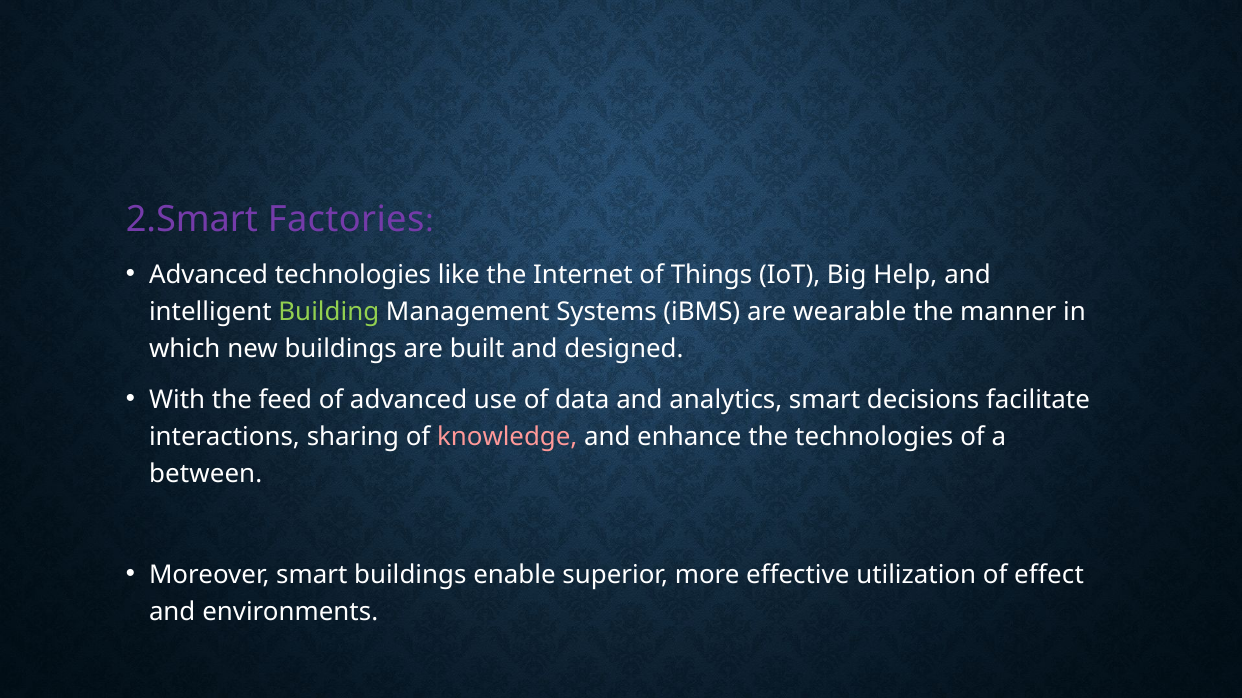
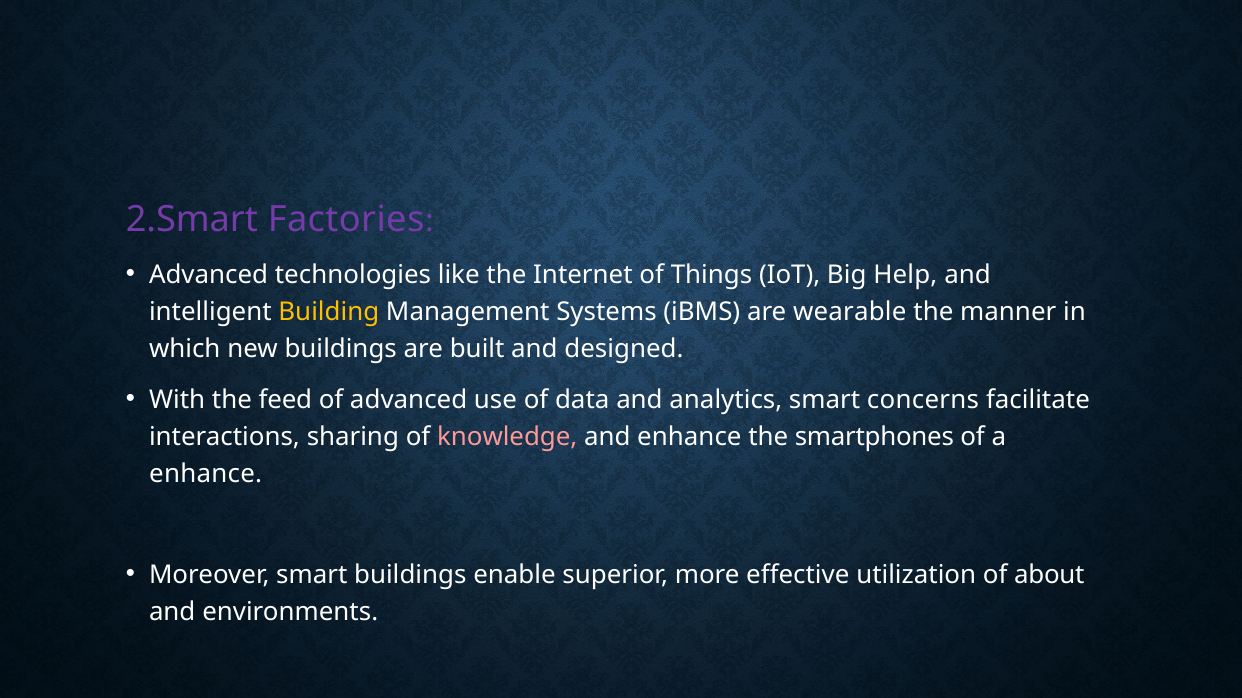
Building colour: light green -> yellow
decisions: decisions -> concerns
the technologies: technologies -> smartphones
between at (206, 475): between -> enhance
effect: effect -> about
